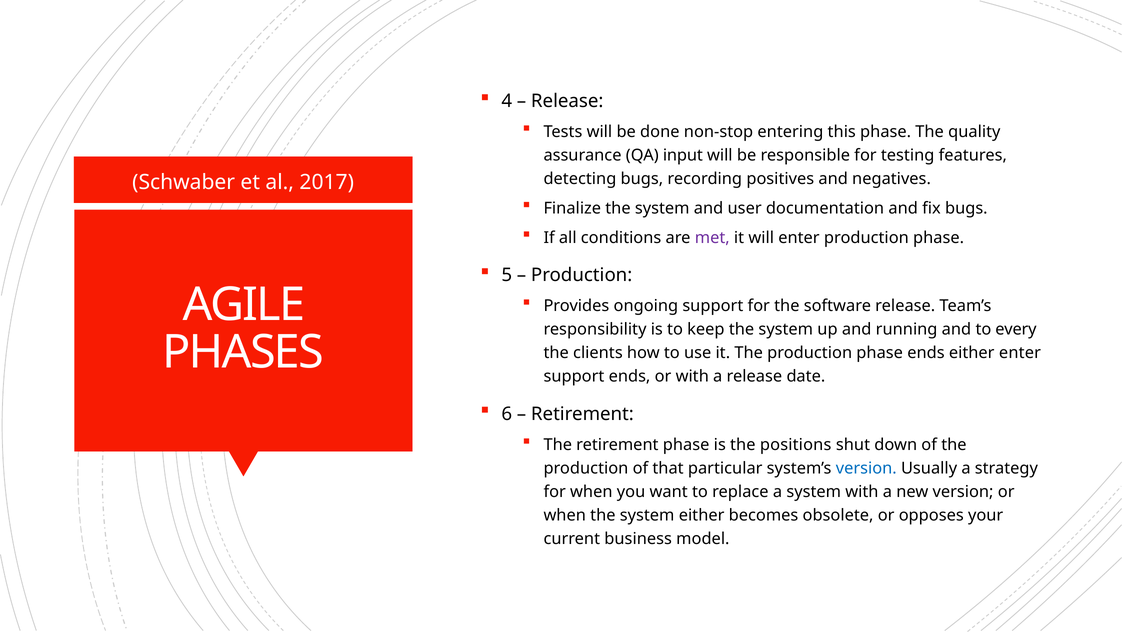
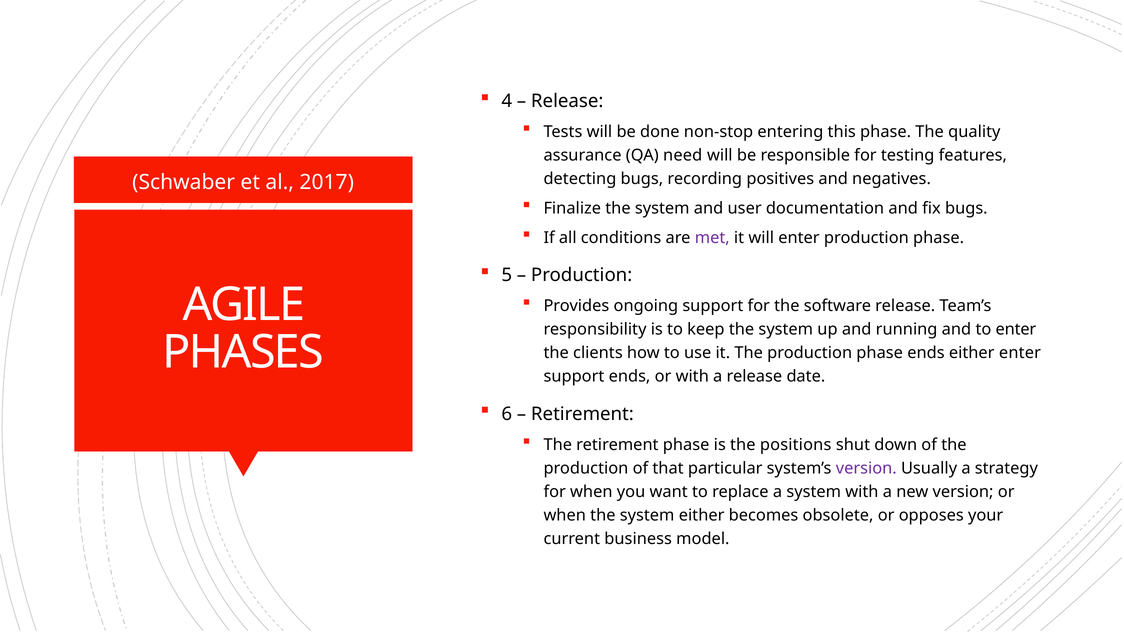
input: input -> need
to every: every -> enter
version at (866, 468) colour: blue -> purple
